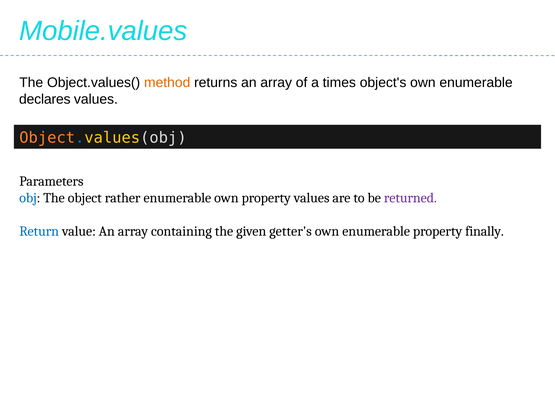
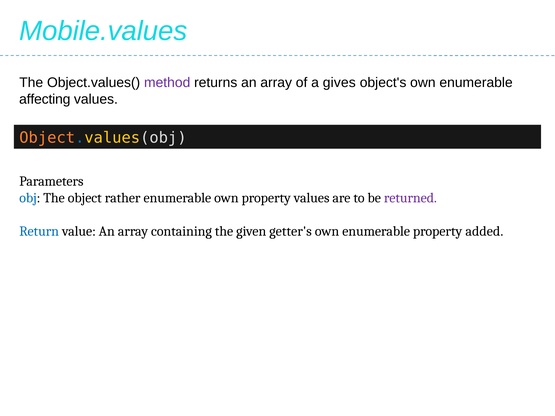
method colour: orange -> purple
times: times -> gives
declares: declares -> affecting
finally: finally -> added
